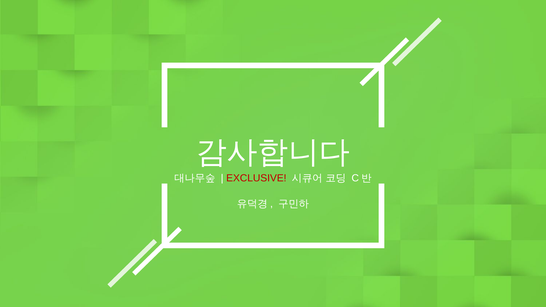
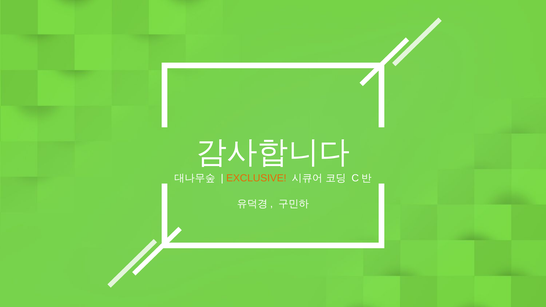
EXCLUSIVE colour: red -> orange
